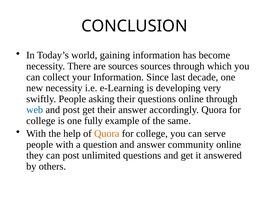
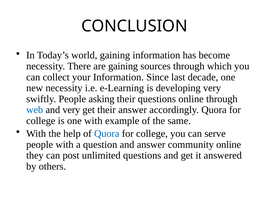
are sources: sources -> gaining
and post: post -> very
one fully: fully -> with
Quora at (107, 133) colour: orange -> blue
